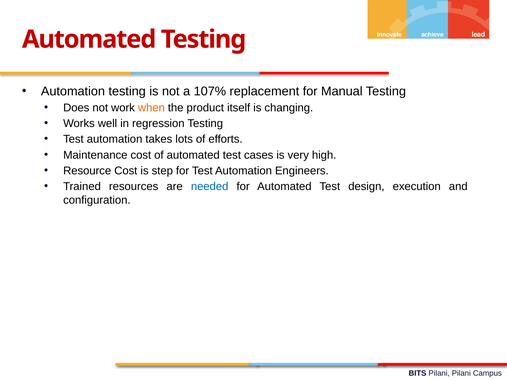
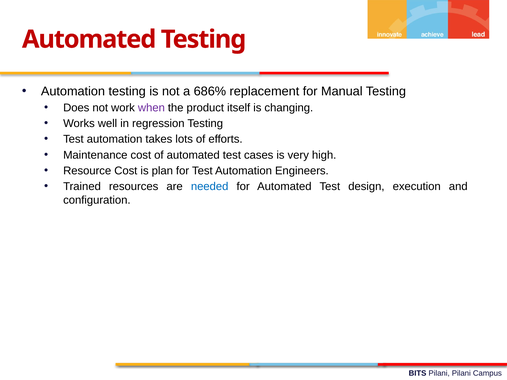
107%: 107% -> 686%
when colour: orange -> purple
step: step -> plan
